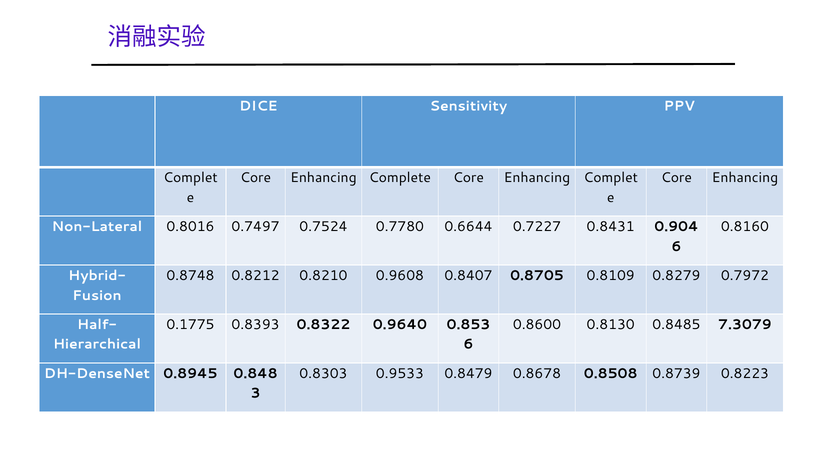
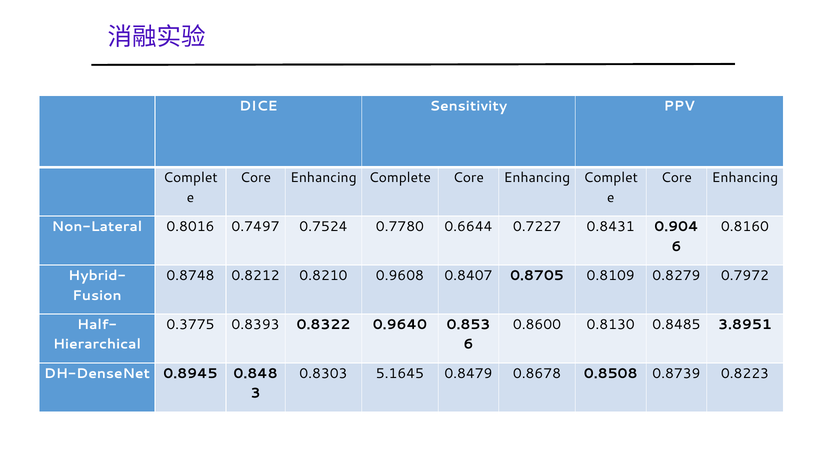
0.1775: 0.1775 -> 0.3775
7.3079: 7.3079 -> 3.8951
0.9533: 0.9533 -> 5.1645
